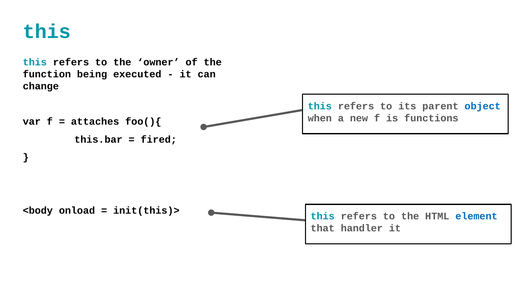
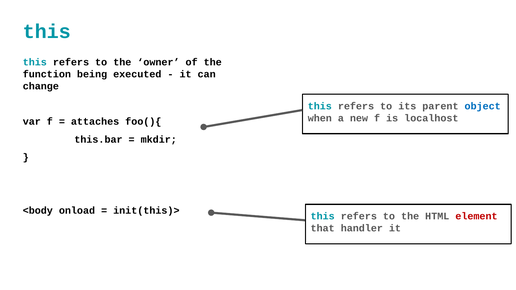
functions: functions -> localhost
fired: fired -> mkdir
element colour: blue -> red
